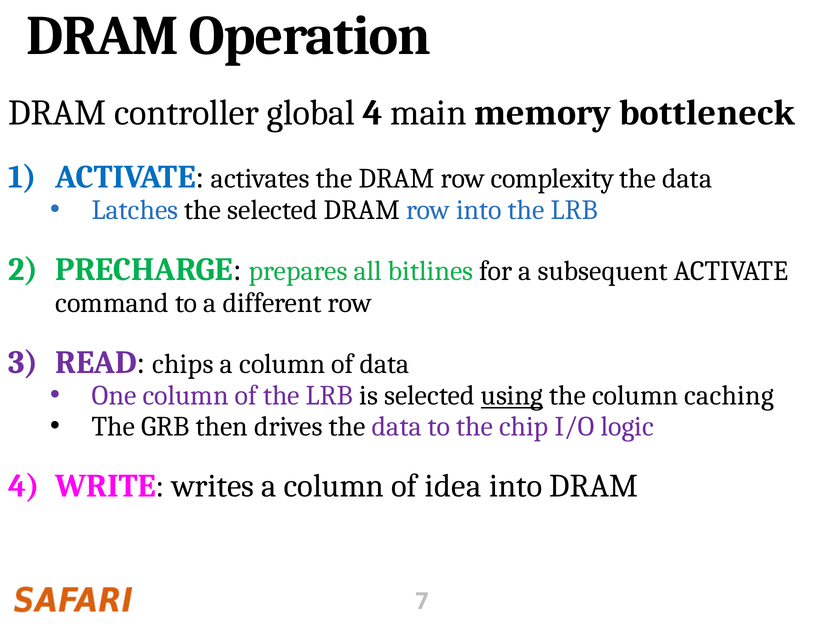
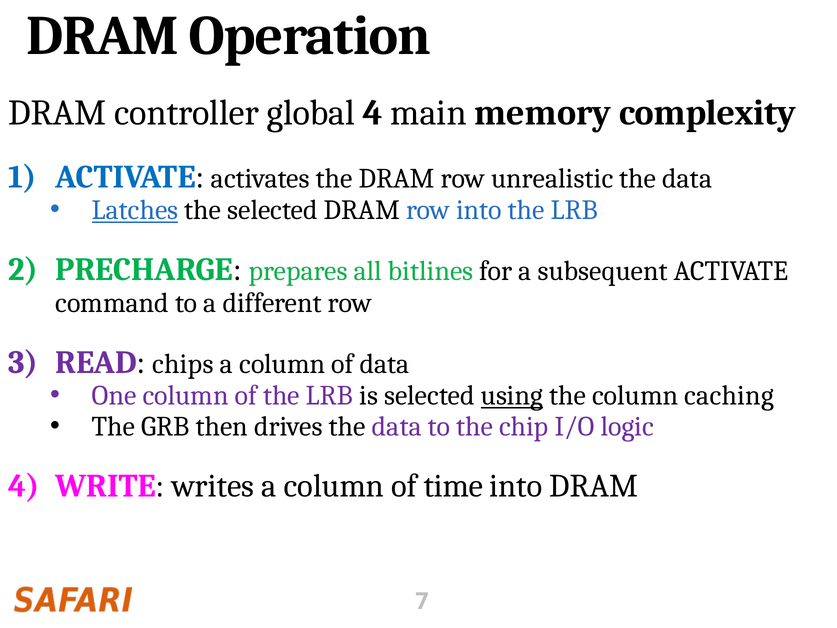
bottleneck: bottleneck -> complexity
complexity: complexity -> unrealistic
Latches underline: none -> present
idea: idea -> time
